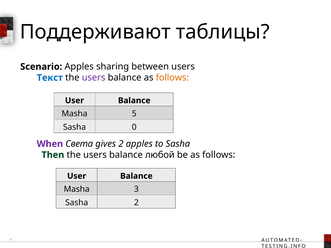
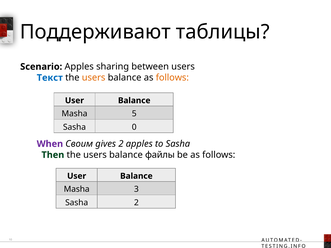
users at (94, 78) colour: purple -> orange
Света: Света -> Своим
любой: любой -> файлы
